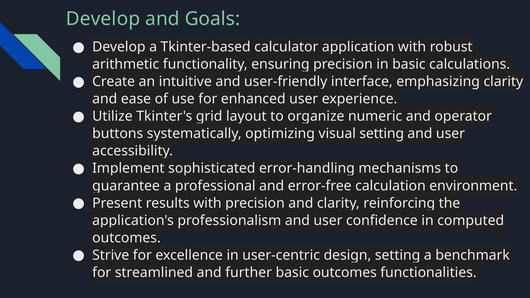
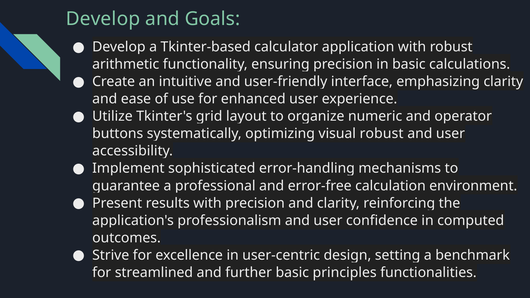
visual setting: setting -> robust
basic outcomes: outcomes -> principles
